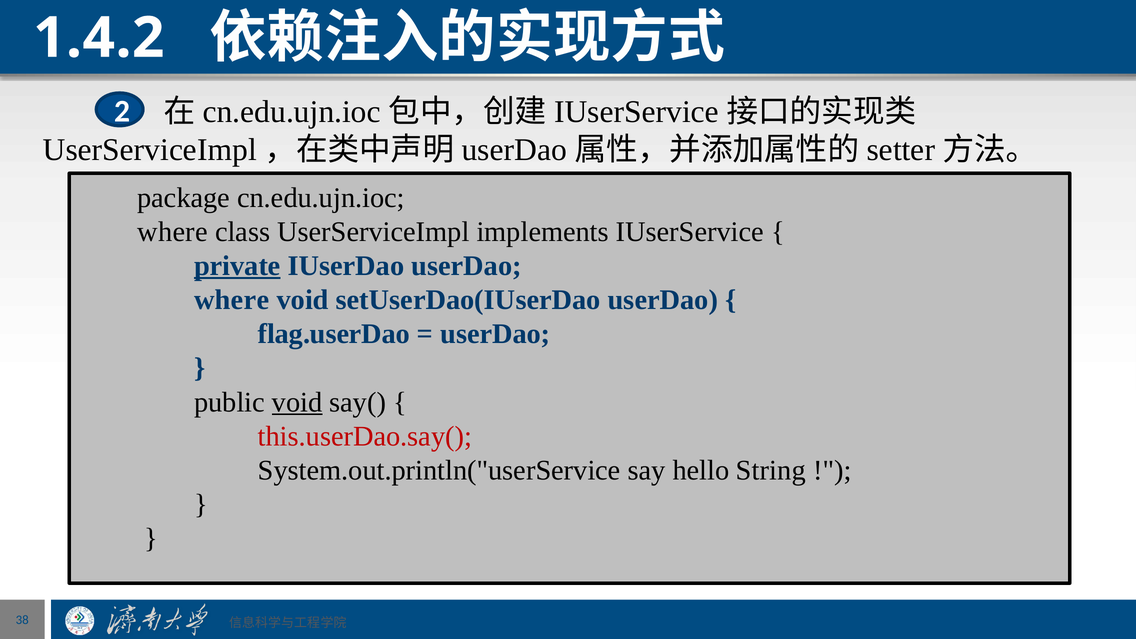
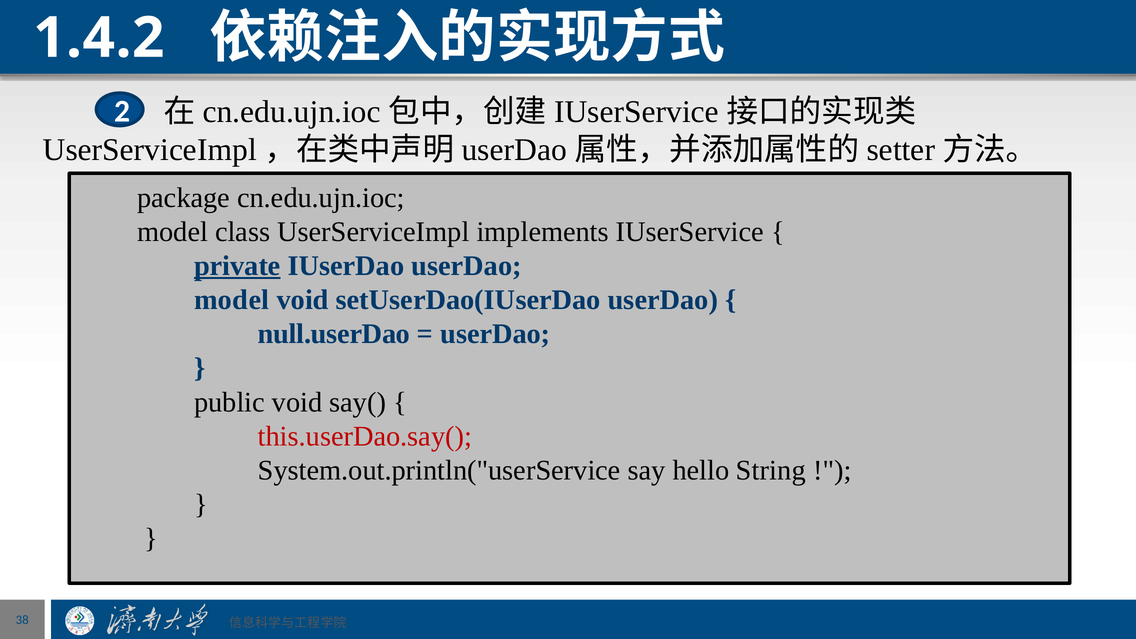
where at (172, 232): where -> model
where at (232, 300): where -> model
flag.userDao: flag.userDao -> null.userDao
void at (297, 402) underline: present -> none
